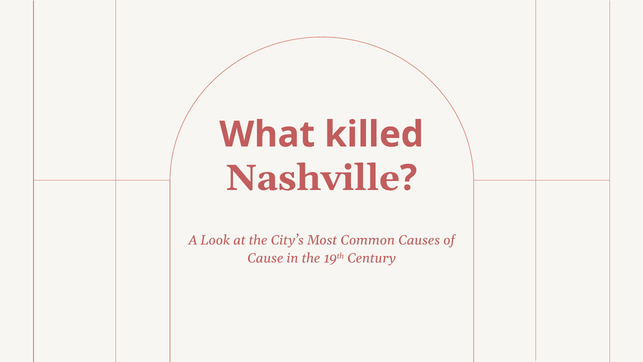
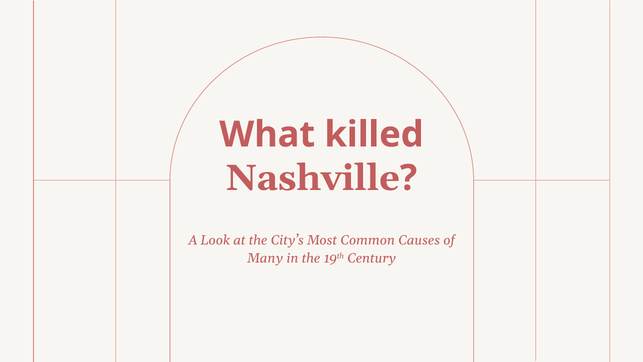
Cause: Cause -> Many
